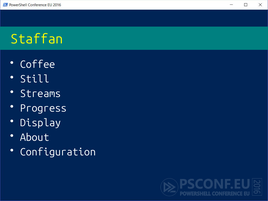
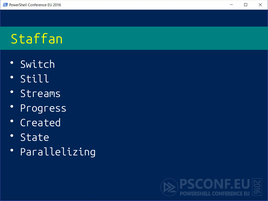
Coffee: Coffee -> Switch
Display: Display -> Created
About: About -> State
Configuration: Configuration -> Parallelizing
